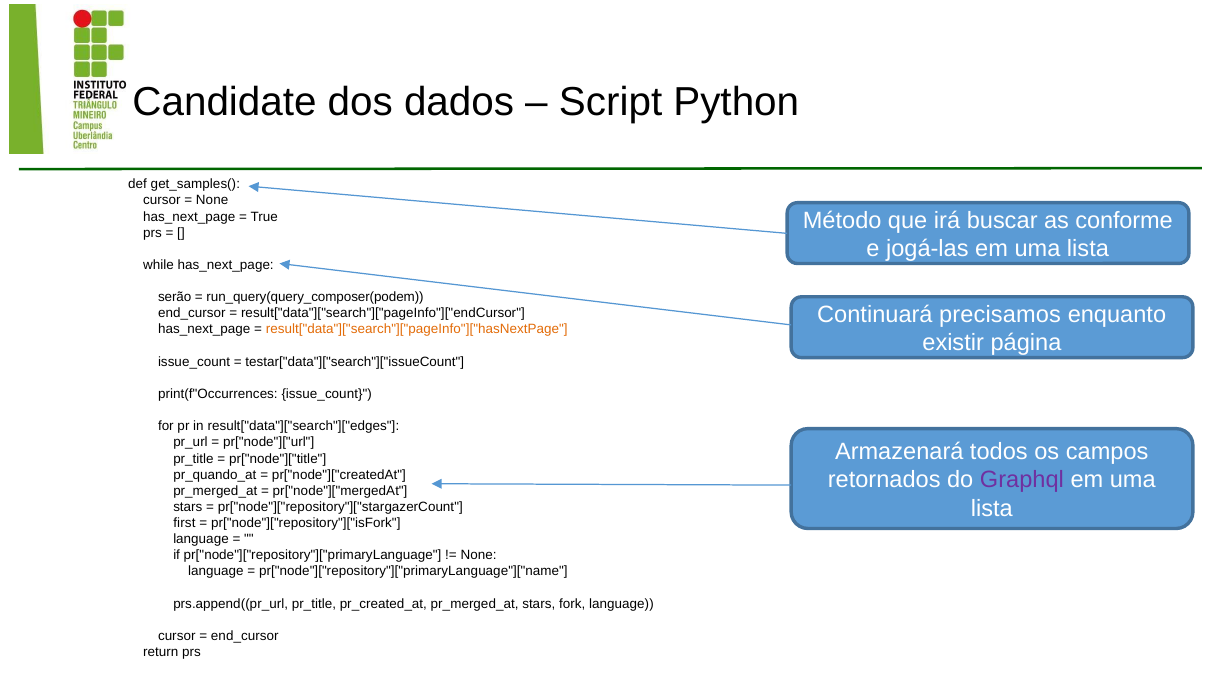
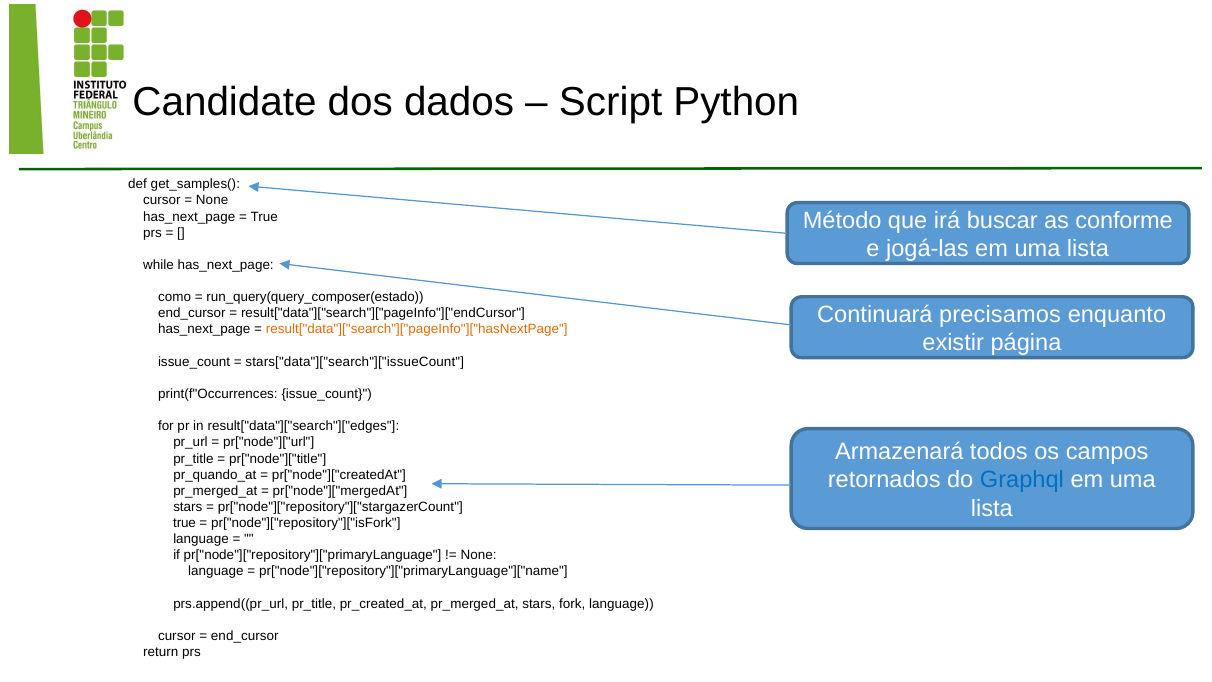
serão: serão -> como
run_query(query_composer(podem: run_query(query_composer(podem -> run_query(query_composer(estado
testar["data"]["search"]["issueCount: testar["data"]["search"]["issueCount -> stars["data"]["search"]["issueCount
Graphql colour: purple -> blue
first at (184, 523): first -> true
